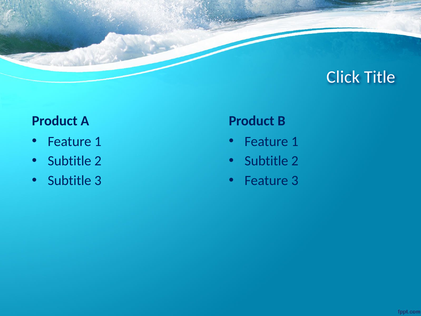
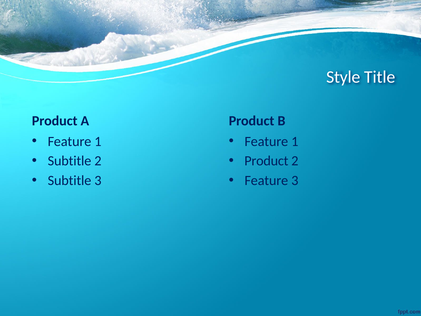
Click: Click -> Style
Subtitle at (266, 161): Subtitle -> Product
